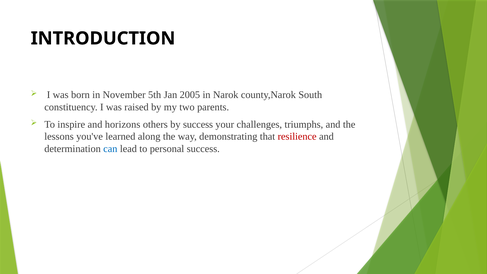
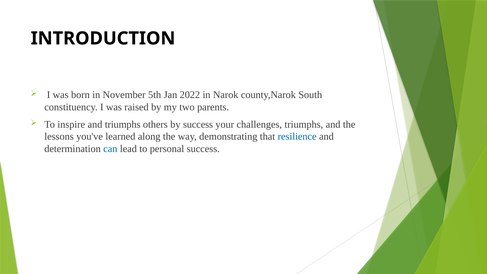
2005: 2005 -> 2022
and horizons: horizons -> triumphs
resilience colour: red -> blue
